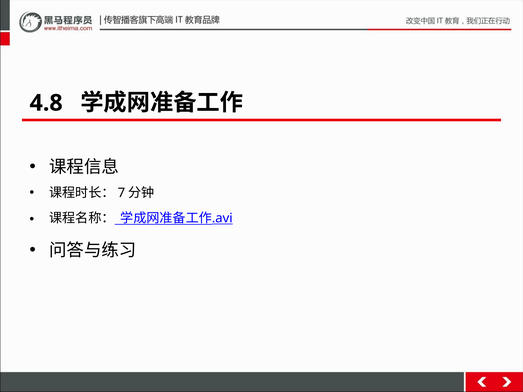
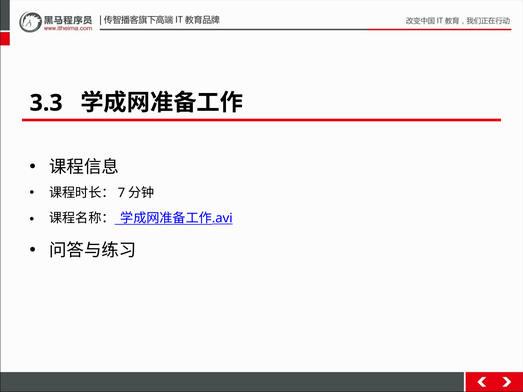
4.8: 4.8 -> 3.3
